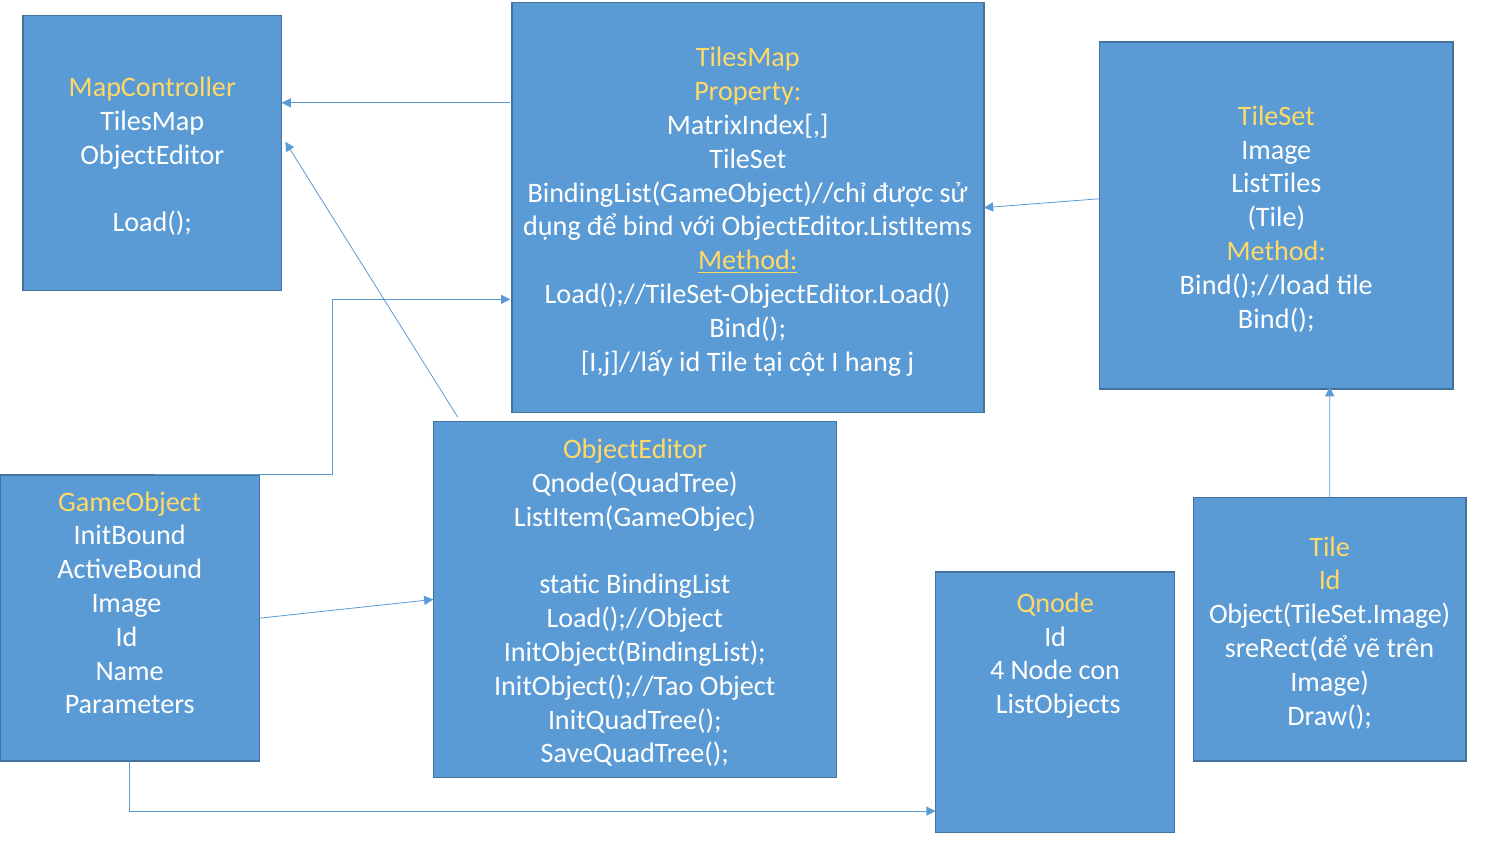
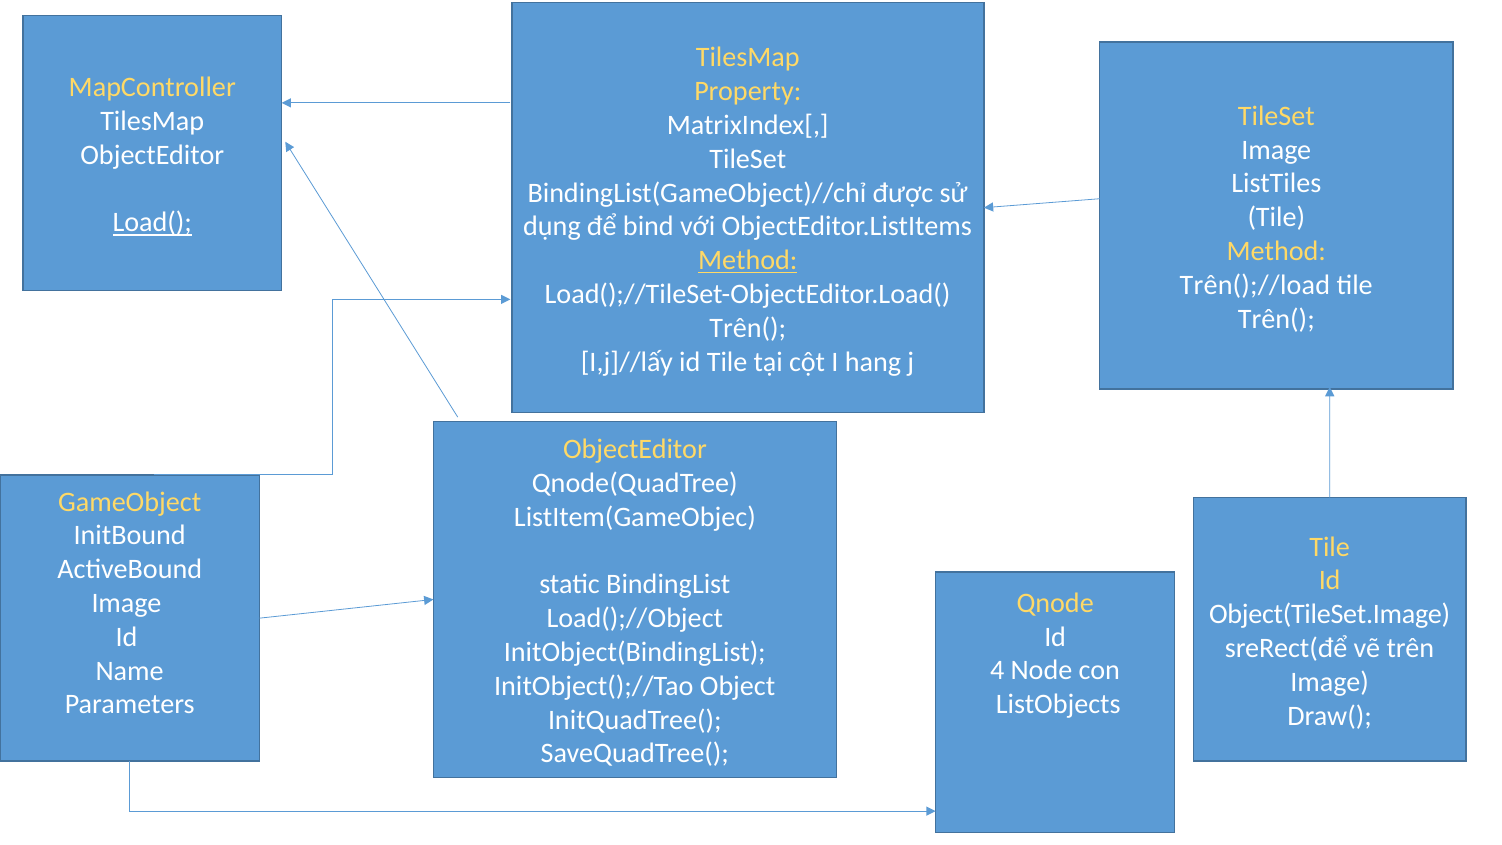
Load( underline: none -> present
Bind();//load: Bind();//load -> Trên();//load
Bind( at (1276, 319): Bind( -> Trên(
Bind( at (748, 328): Bind( -> Trên(
